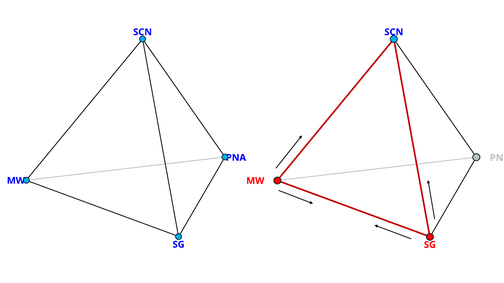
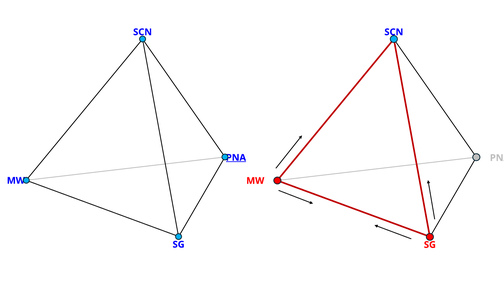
PNA at (236, 158) underline: none -> present
